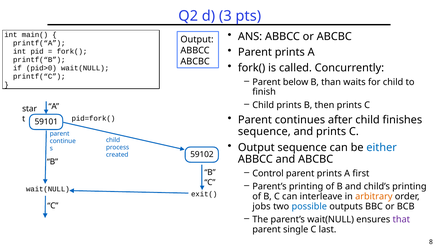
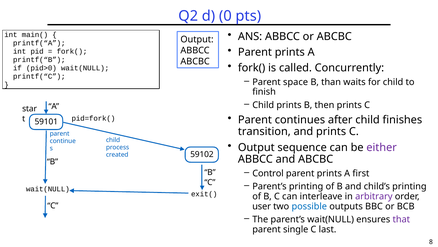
3: 3 -> 0
below: below -> space
sequence at (264, 131): sequence -> transition
either colour: blue -> purple
arbitrary colour: orange -> purple
jobs: jobs -> user
